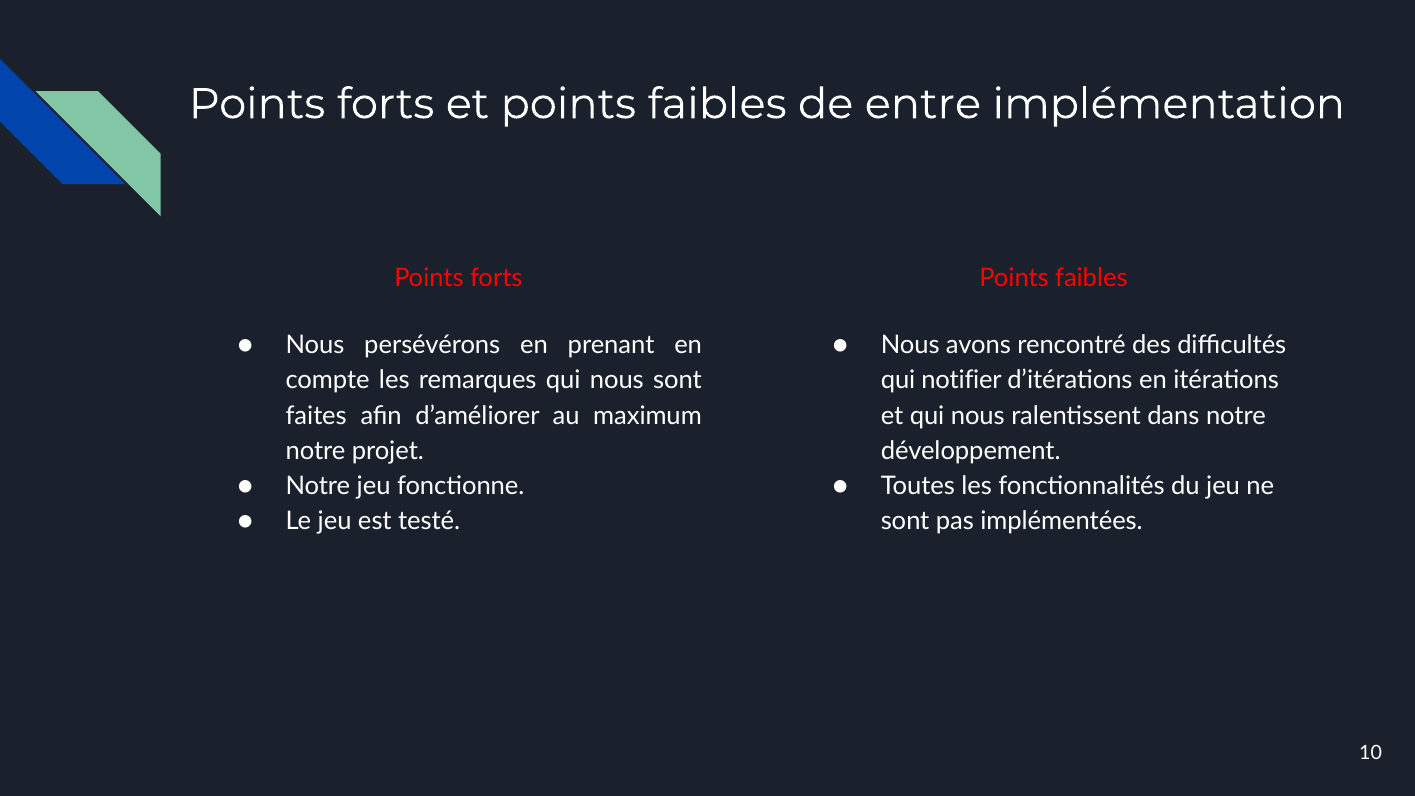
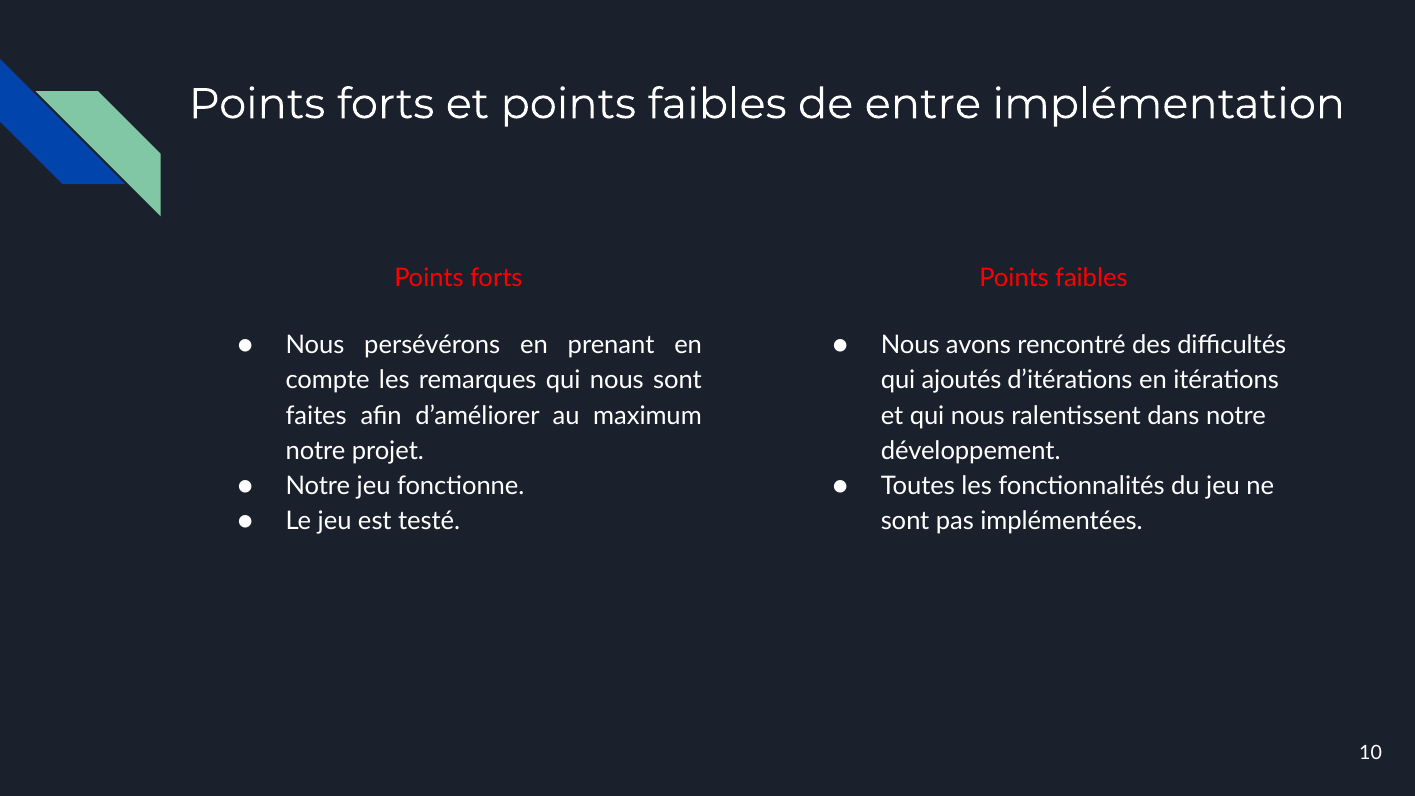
notifier: notifier -> ajoutés
